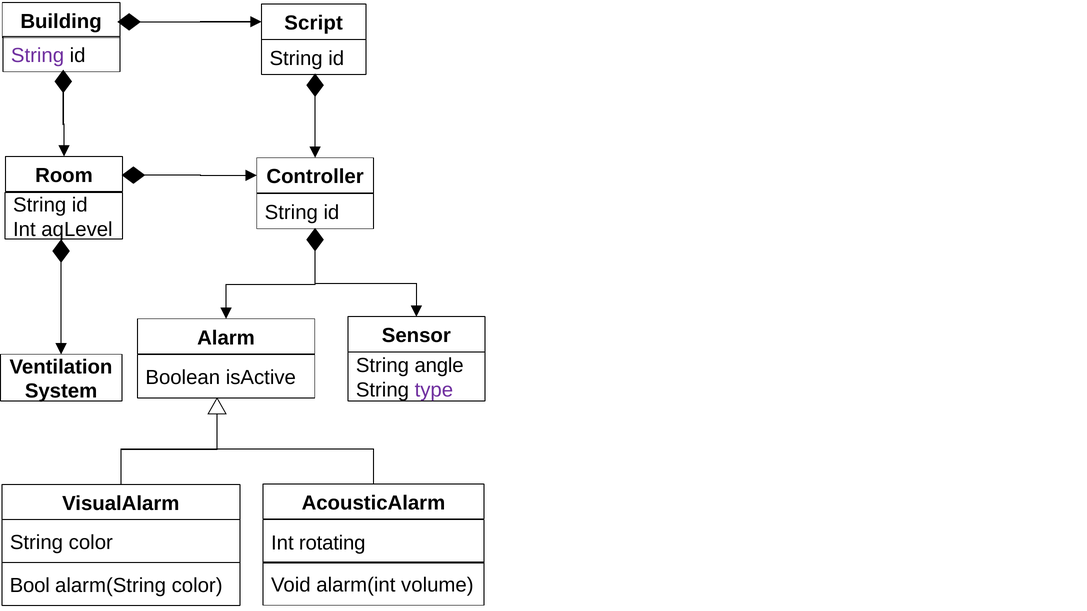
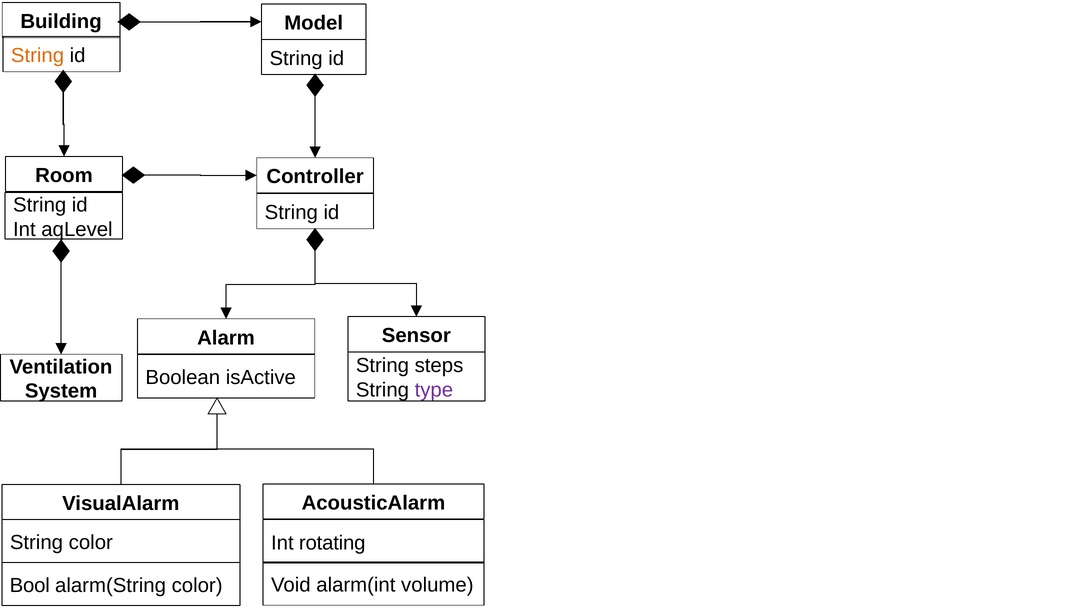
Script: Script -> Model
String at (38, 56) colour: purple -> orange
angle: angle -> steps
